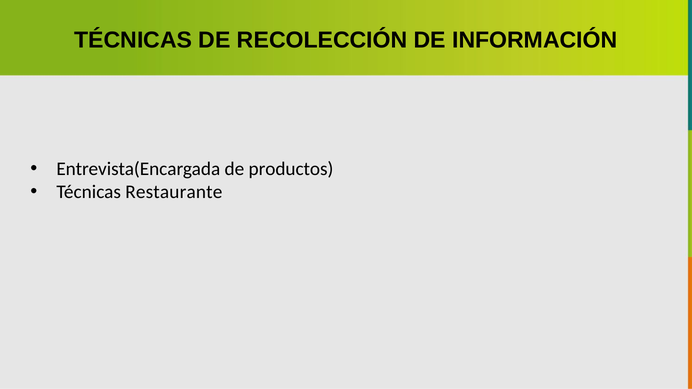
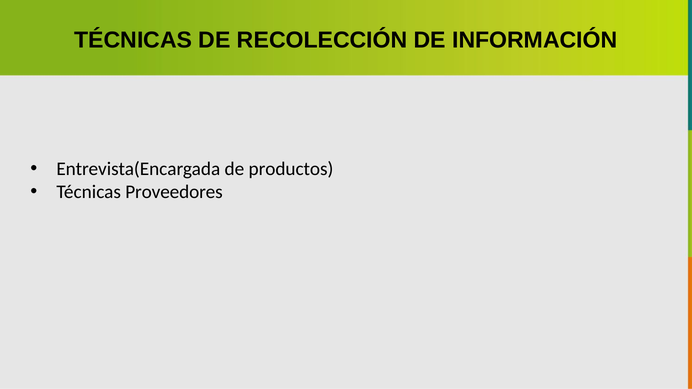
Restaurante: Restaurante -> Proveedores
